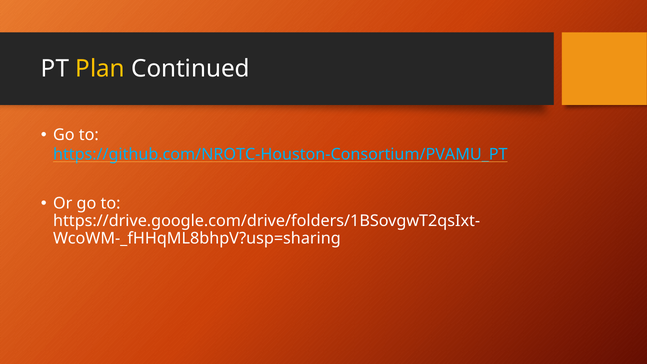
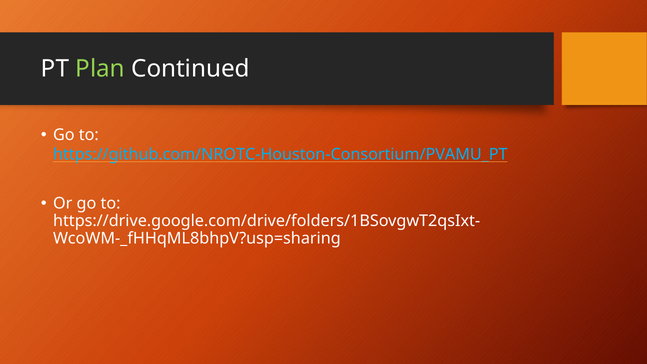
Plan colour: yellow -> light green
